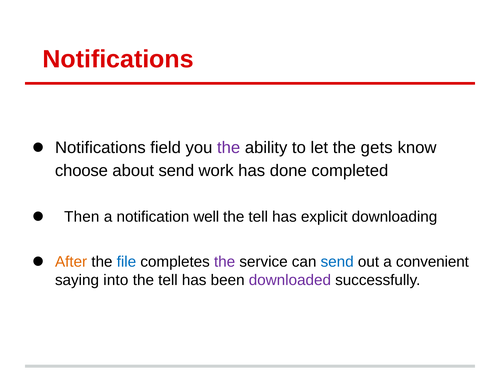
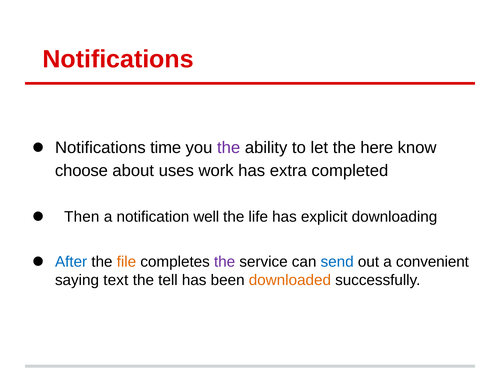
field: field -> time
gets: gets -> here
about send: send -> uses
done: done -> extra
tell at (258, 217): tell -> life
After colour: orange -> blue
file colour: blue -> orange
into: into -> text
downloaded colour: purple -> orange
